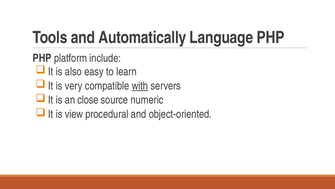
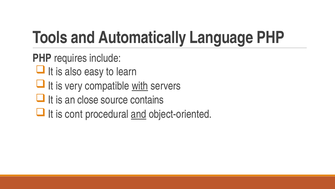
platform: platform -> requires
numeric: numeric -> contains
view: view -> cont
and at (139, 114) underline: none -> present
